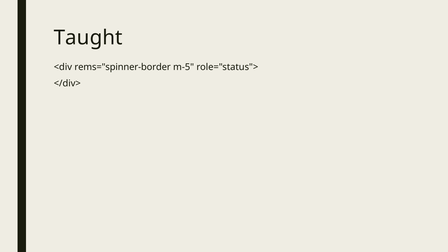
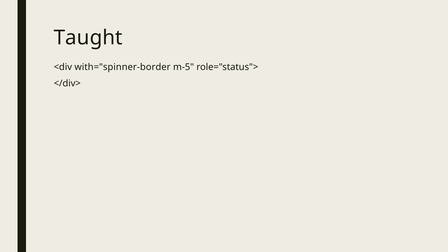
rems="spinner-border: rems="spinner-border -> with="spinner-border
